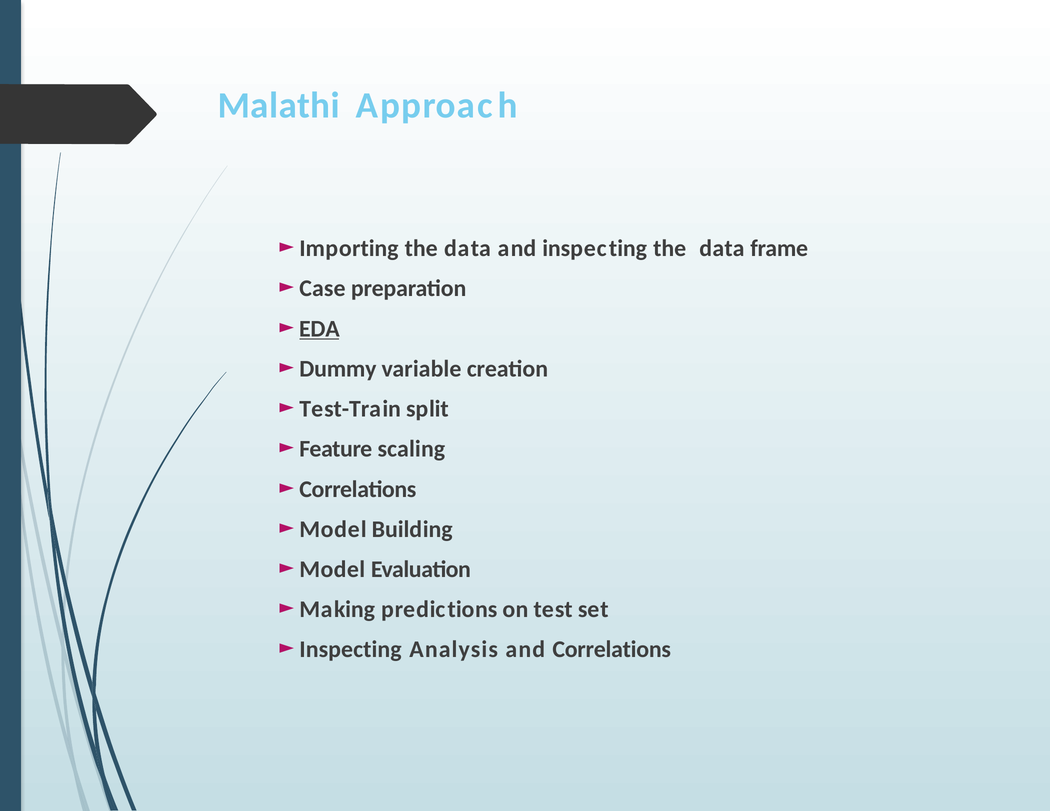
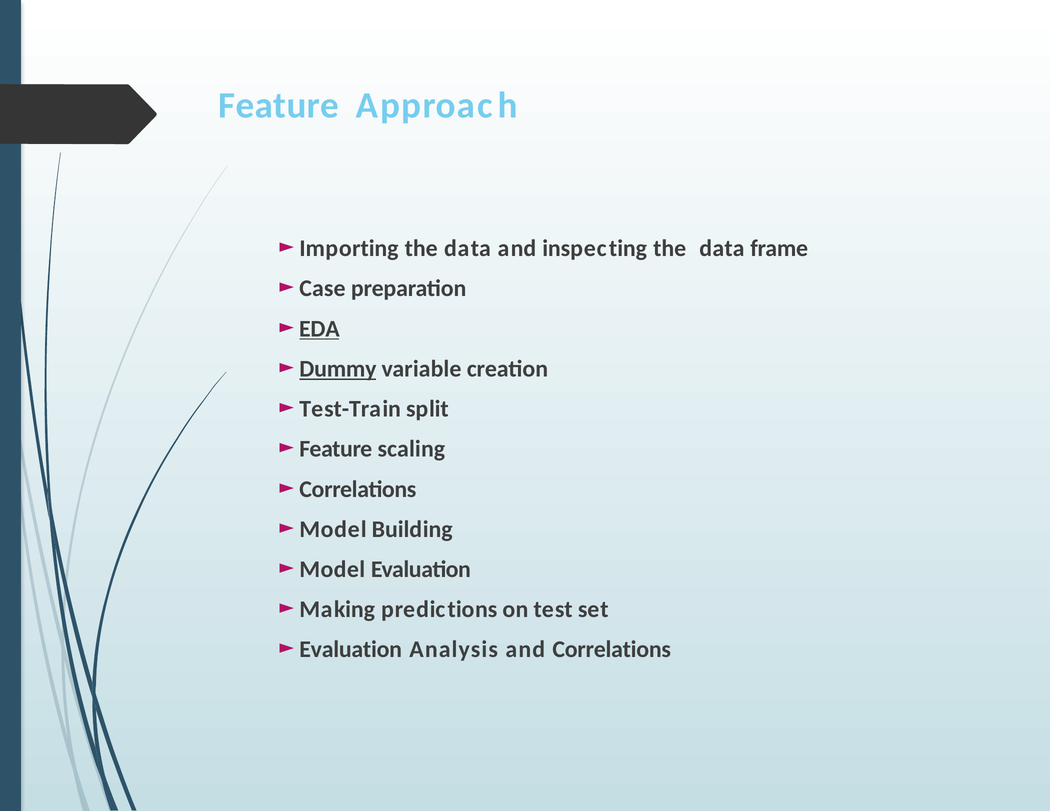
Malathi at (279, 106): Malathi -> Feature
Dummy underline: none -> present
Inspecting at (351, 650): Inspecting -> Evaluation
